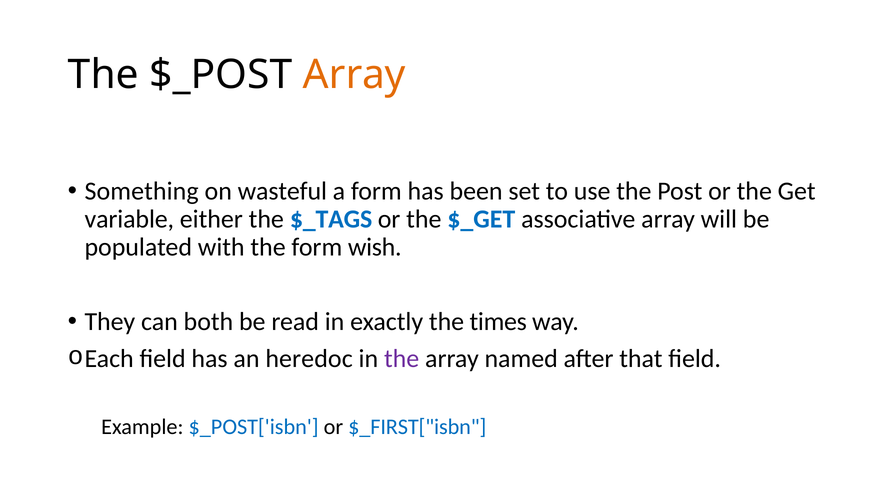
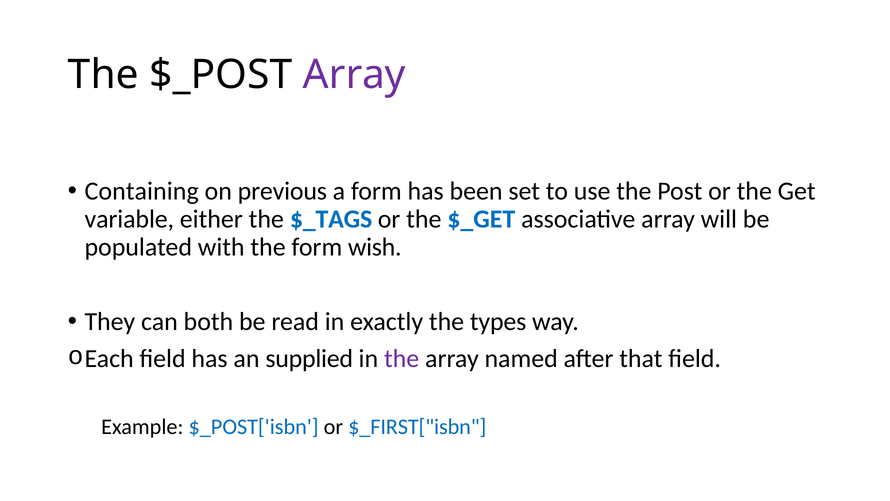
Array at (354, 75) colour: orange -> purple
Something: Something -> Containing
wasteful: wasteful -> previous
times: times -> types
heredoc: heredoc -> supplied
